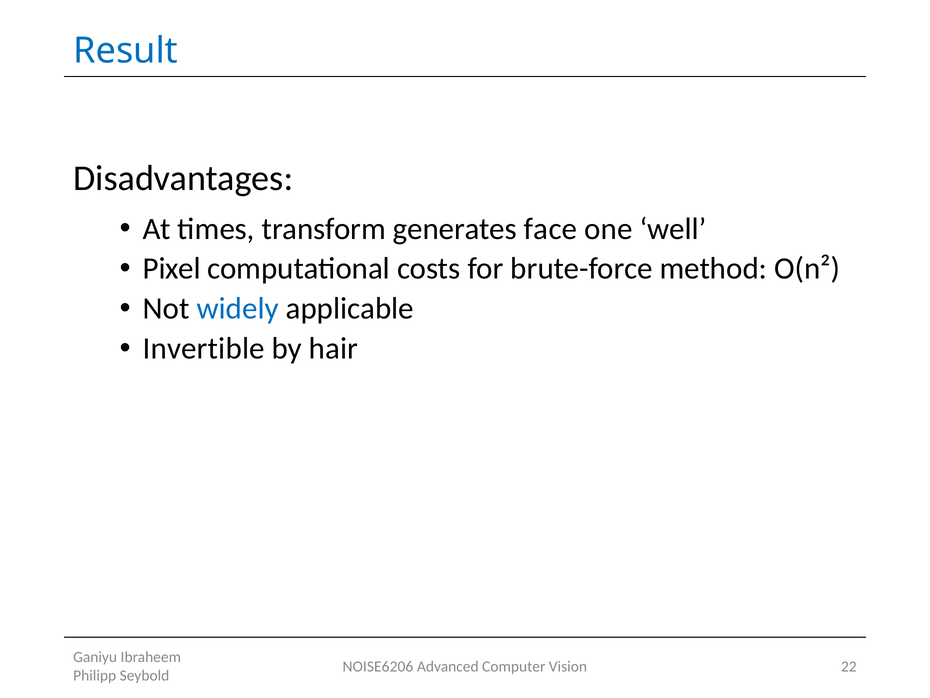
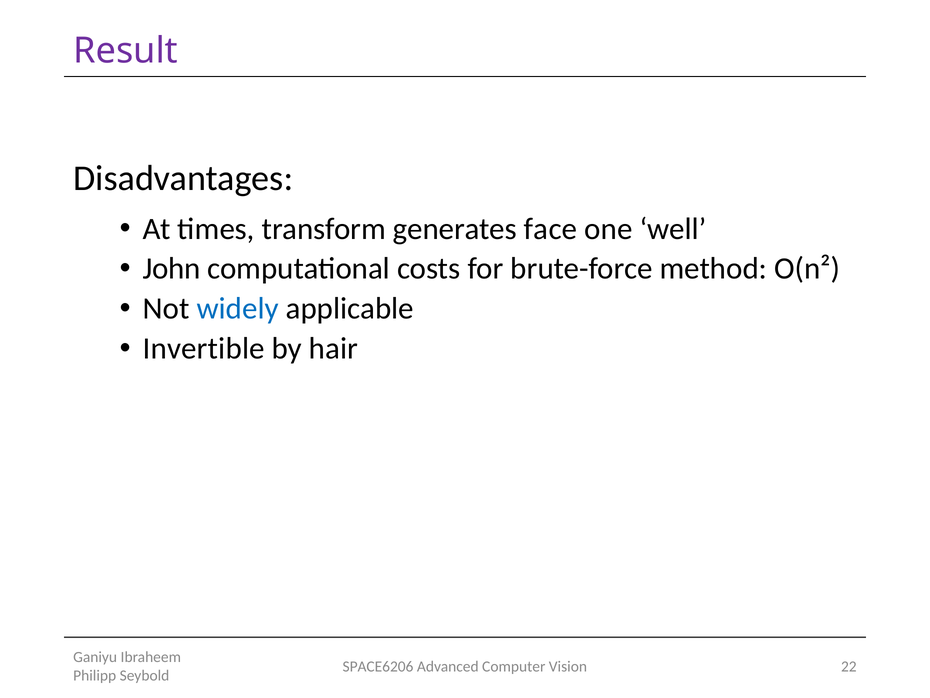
Result colour: blue -> purple
Pixel: Pixel -> John
NOISE6206: NOISE6206 -> SPACE6206
